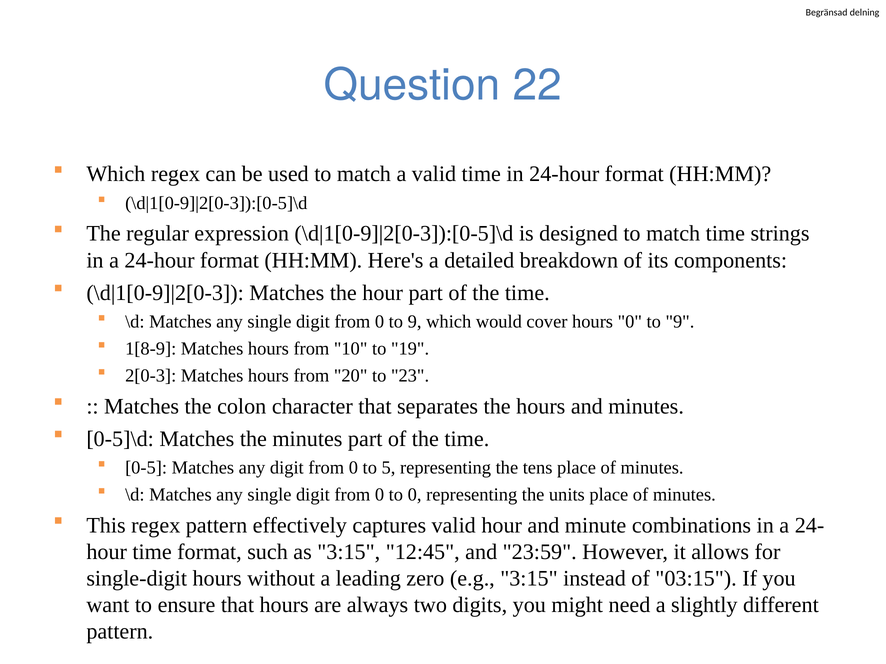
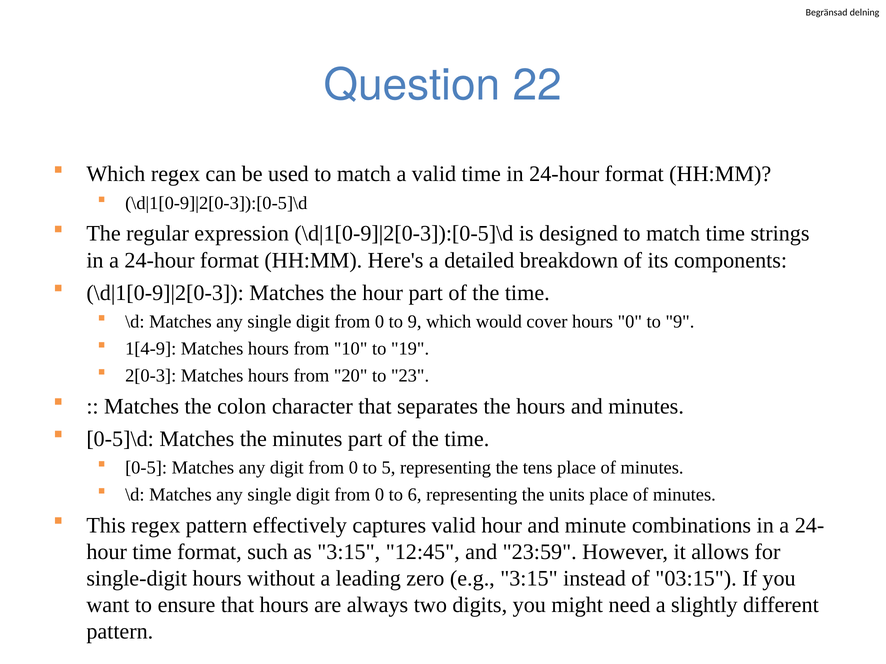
1[8-9: 1[8-9 -> 1[4-9
to 0: 0 -> 6
